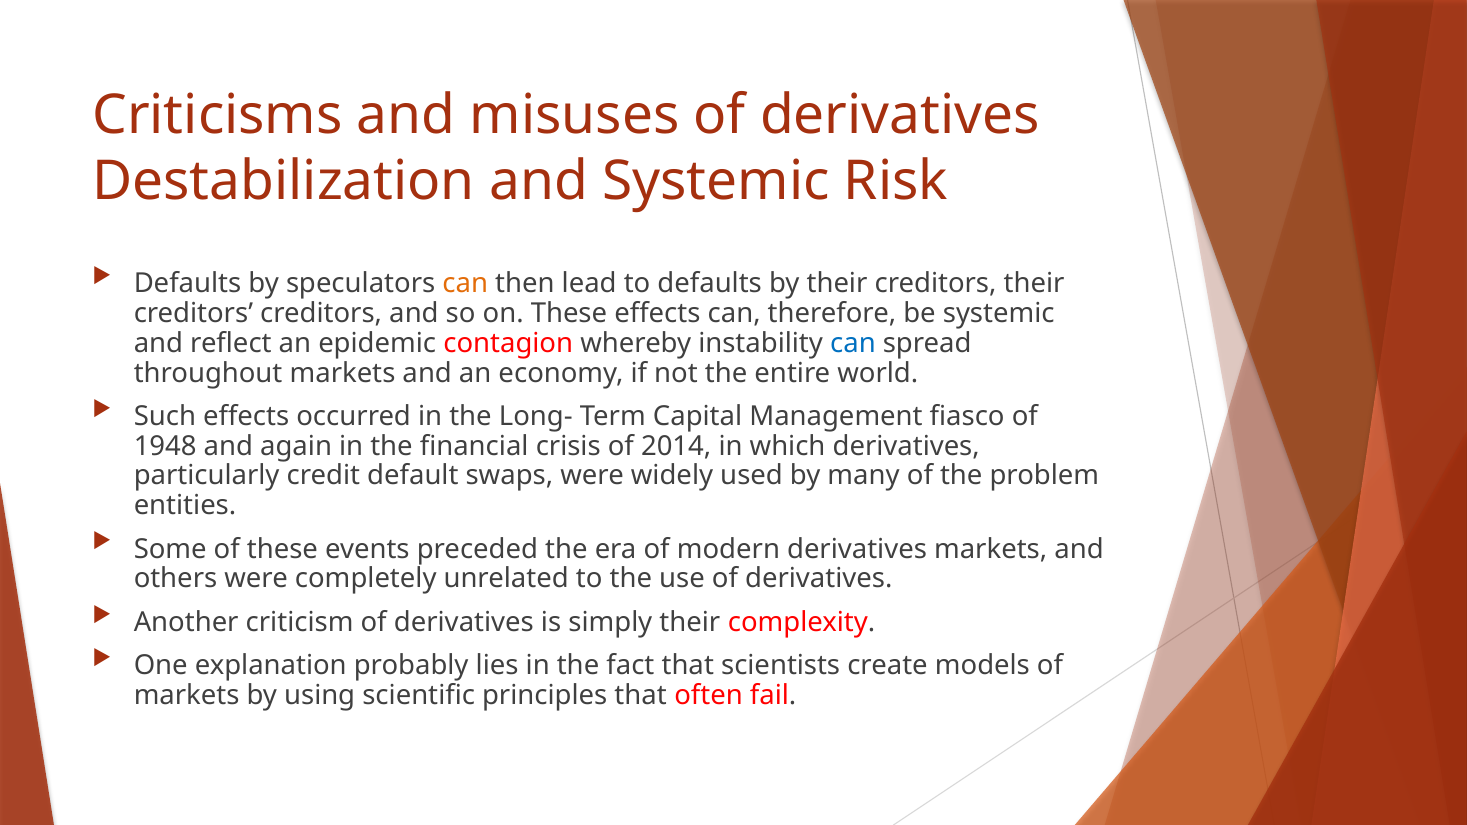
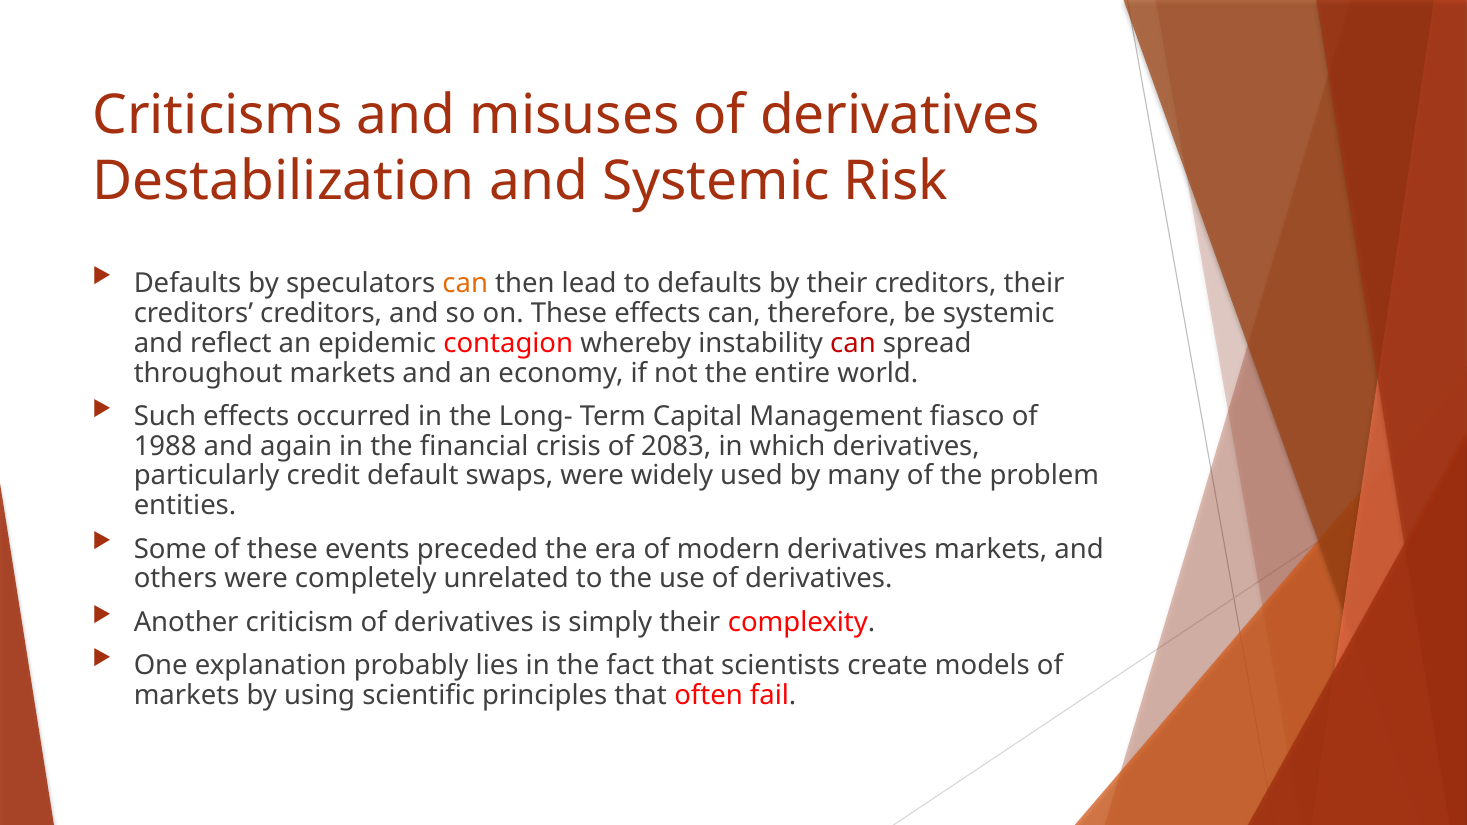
can at (853, 343) colour: blue -> red
1948: 1948 -> 1988
2014: 2014 -> 2083
